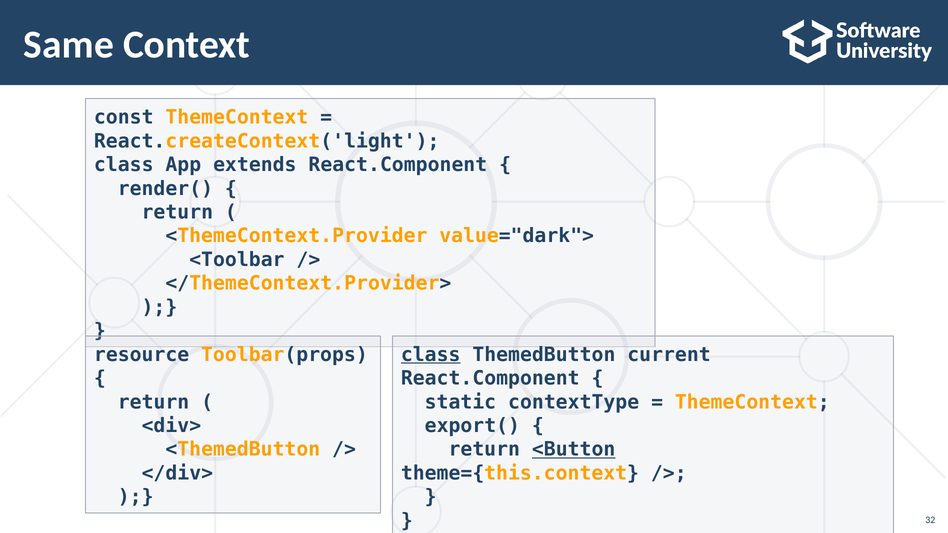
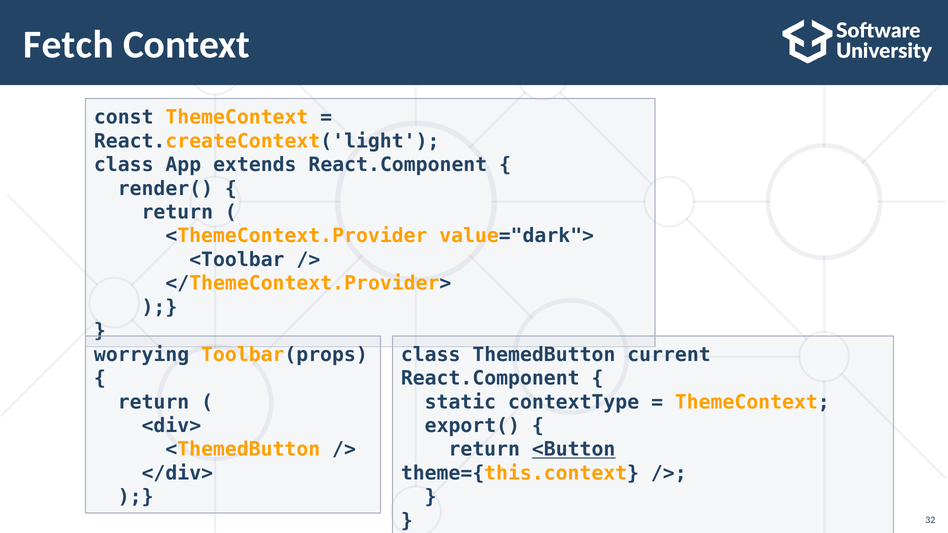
Same: Same -> Fetch
resource: resource -> worrying
class at (431, 355) underline: present -> none
